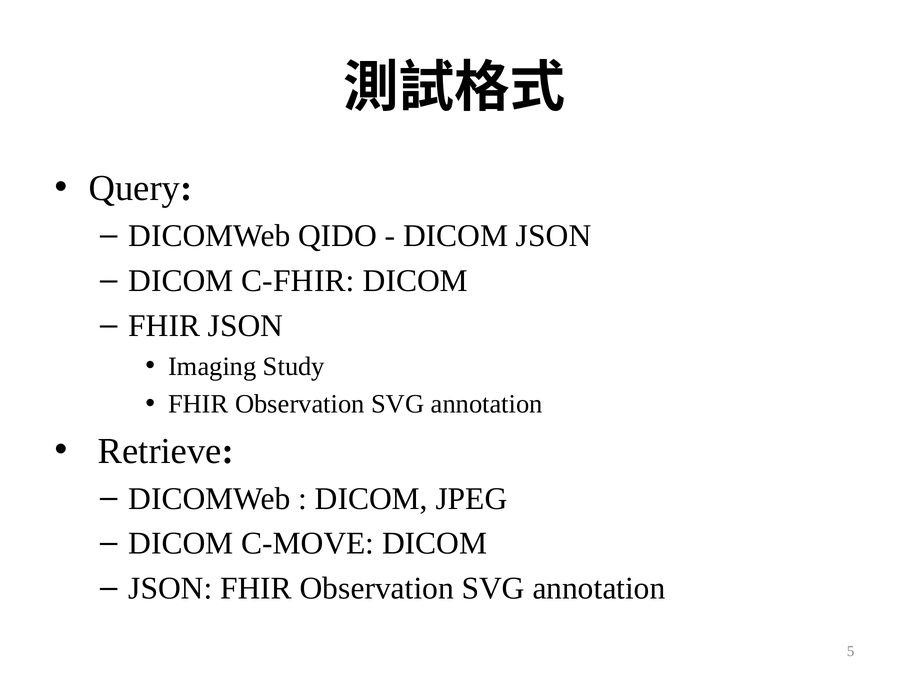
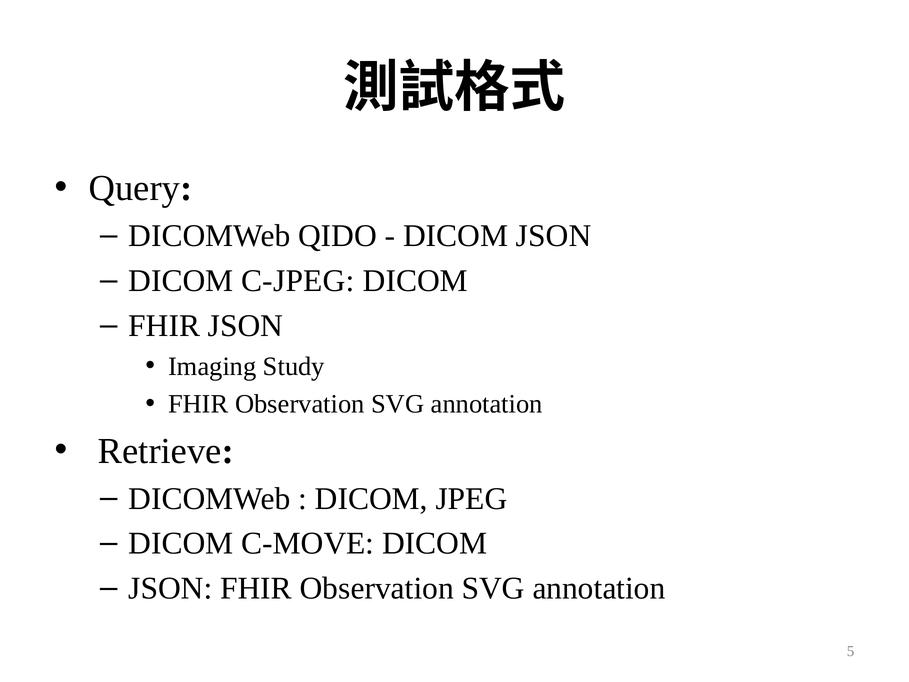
C-FHIR: C-FHIR -> C-JPEG
